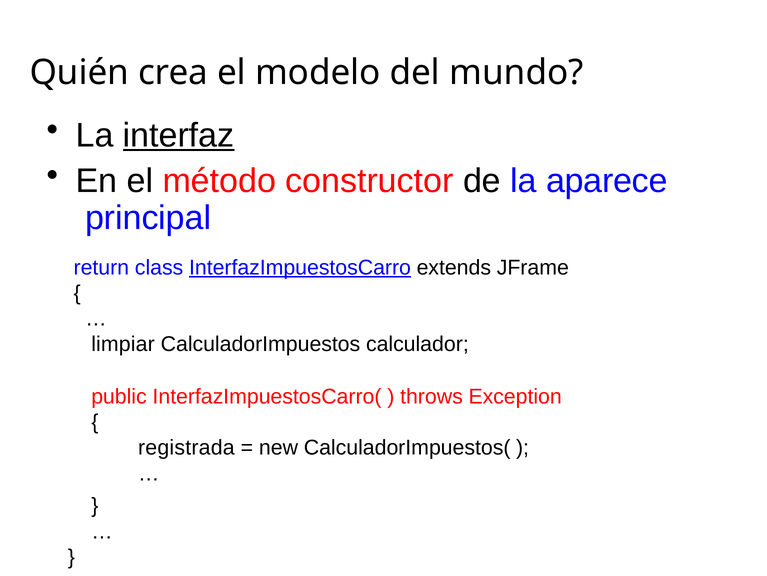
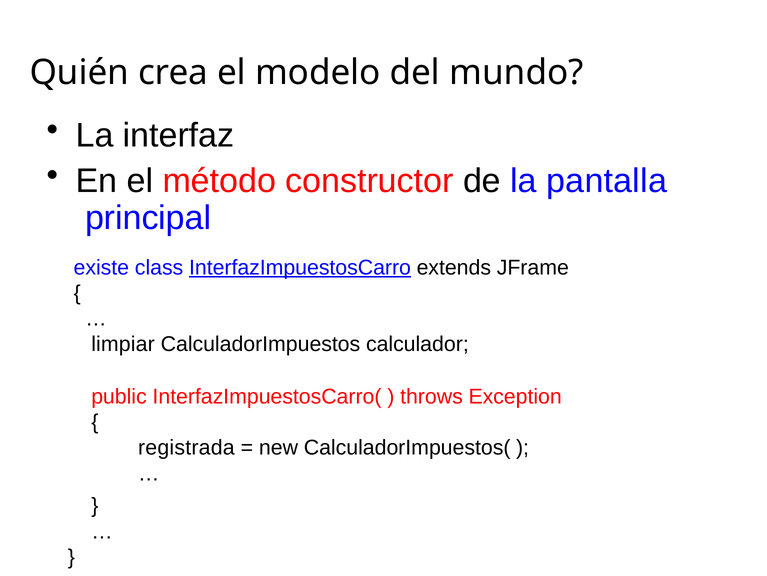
interfaz underline: present -> none
aparece: aparece -> pantalla
return: return -> existe
